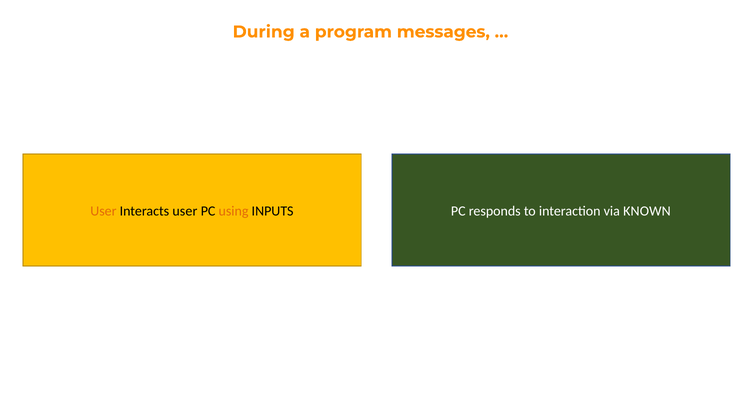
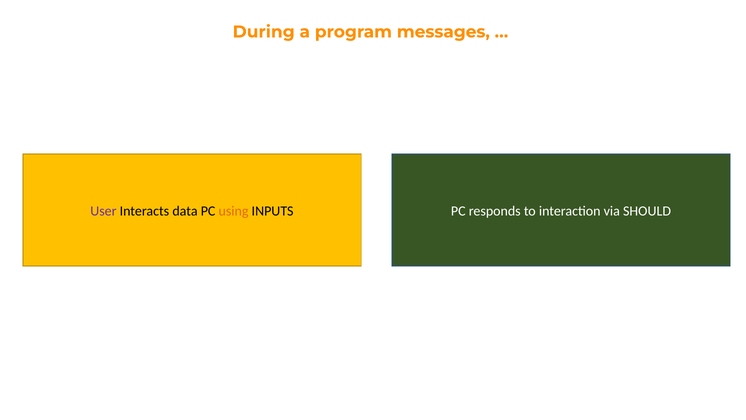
User at (103, 211) colour: orange -> purple
Interacts user: user -> data
KNOWN: KNOWN -> SHOULD
